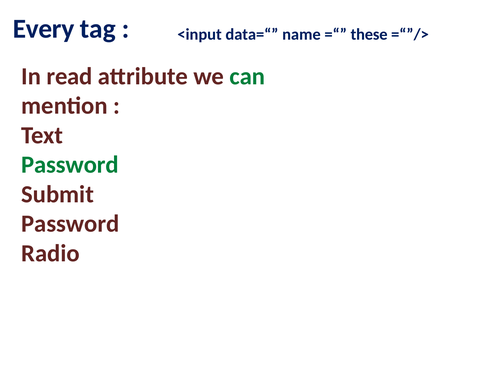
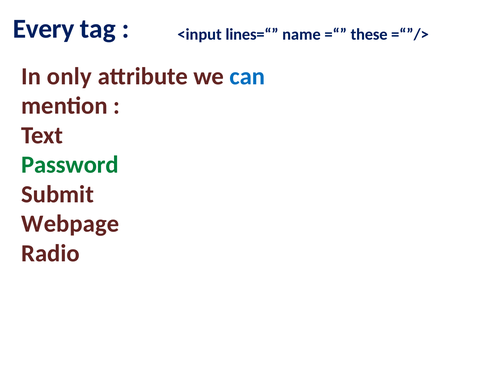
data=“: data=“ -> lines=“
read: read -> only
can colour: green -> blue
Password at (70, 224): Password -> Webpage
